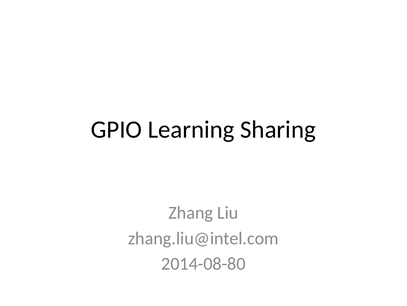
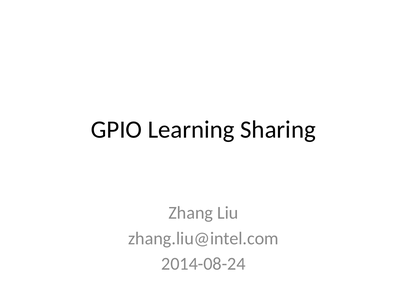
2014-08-80: 2014-08-80 -> 2014-08-24
